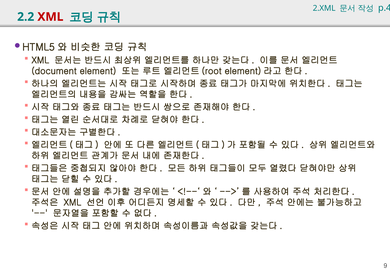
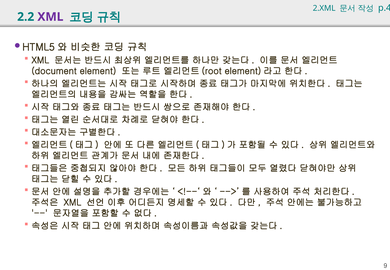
XML at (50, 17) colour: red -> purple
